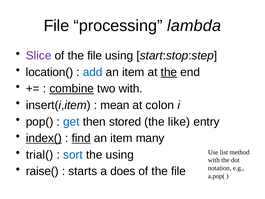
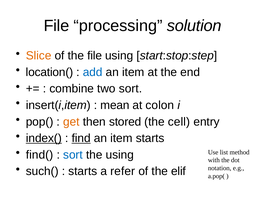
lambda: lambda -> solution
Slice colour: purple -> orange
the at (169, 72) underline: present -> none
combine underline: present -> none
two with: with -> sort
get colour: blue -> orange
like: like -> cell
item many: many -> starts
trial(: trial( -> find(
raise(: raise( -> such(
does: does -> refer
file at (178, 171): file -> elif
